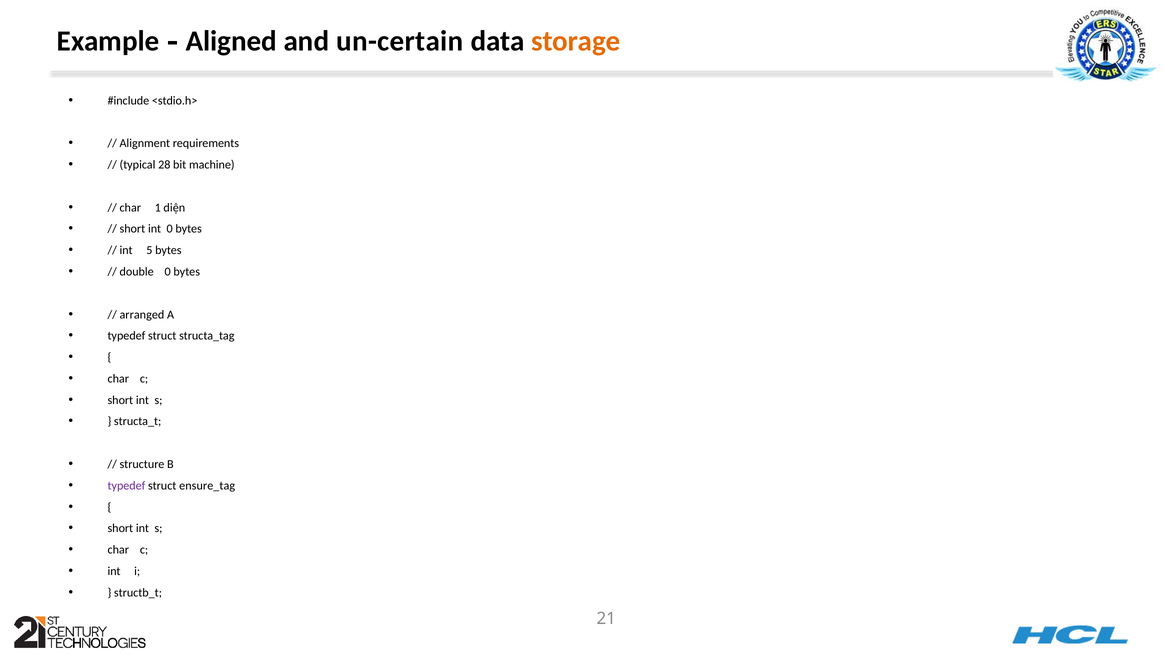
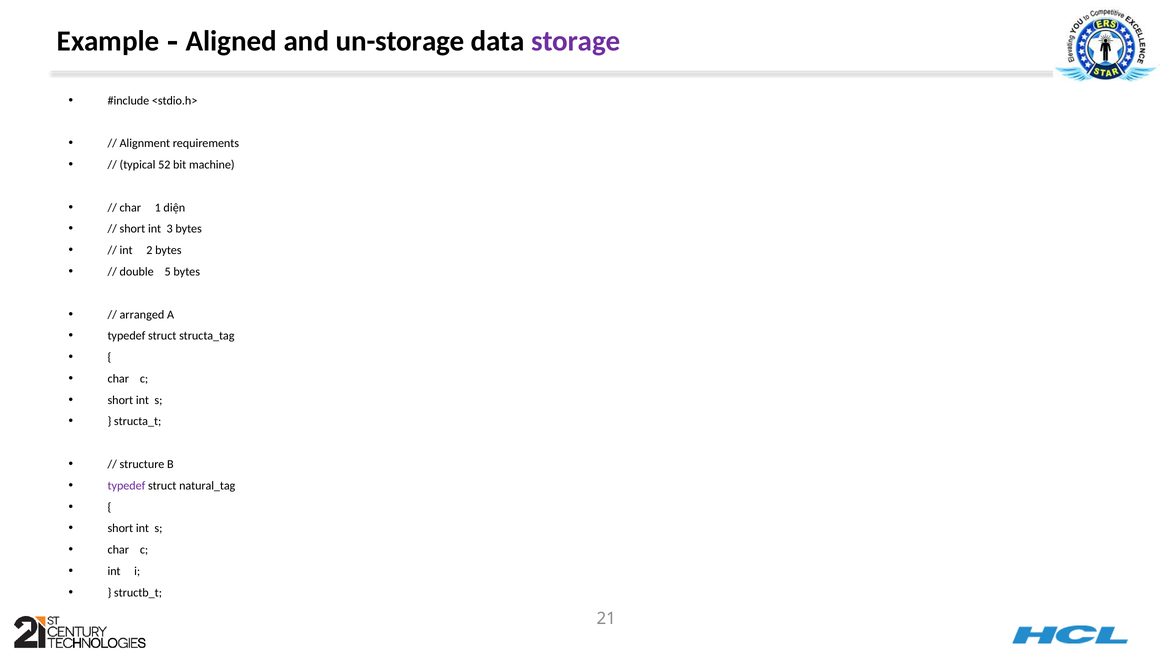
un-certain: un-certain -> un-storage
storage colour: orange -> purple
28: 28 -> 52
int 0: 0 -> 3
5: 5 -> 2
double 0: 0 -> 5
ensure_tag: ensure_tag -> natural_tag
